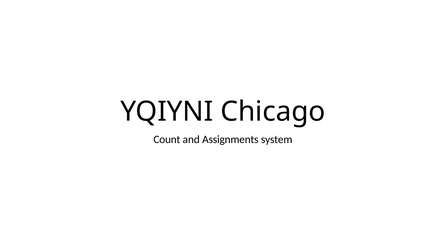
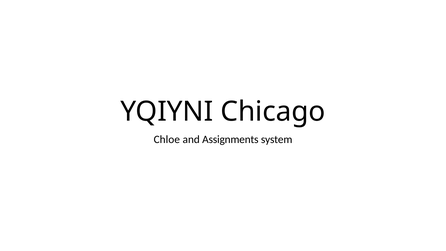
Count: Count -> Chloe
